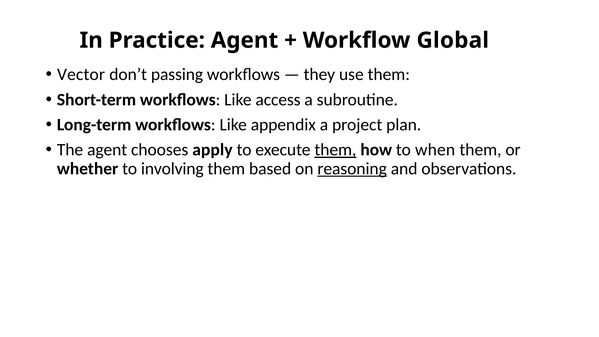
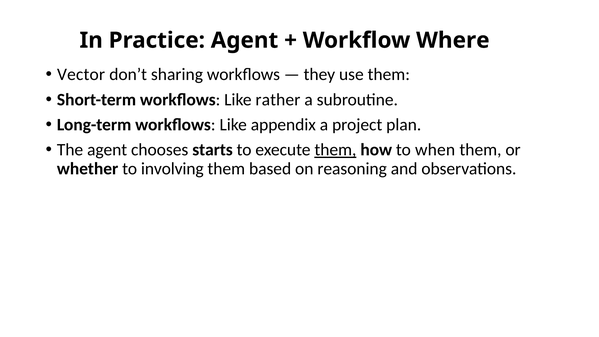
Global: Global -> Where
passing: passing -> sharing
access: access -> rather
apply: apply -> starts
reasoning underline: present -> none
